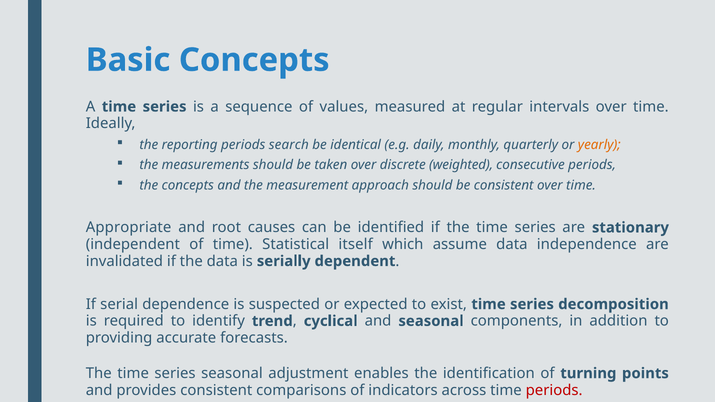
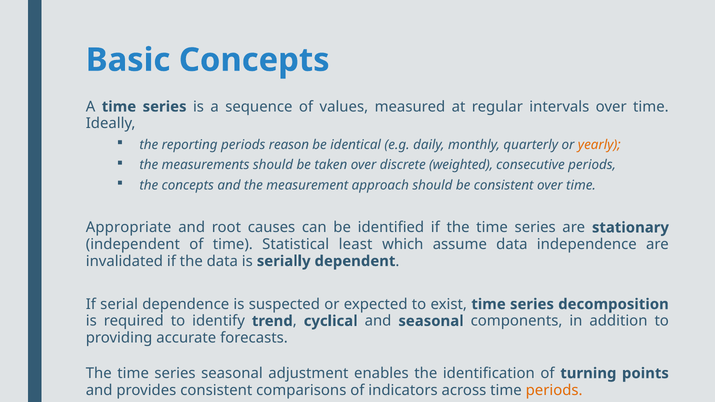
search: search -> reason
itself: itself -> least
periods at (554, 390) colour: red -> orange
